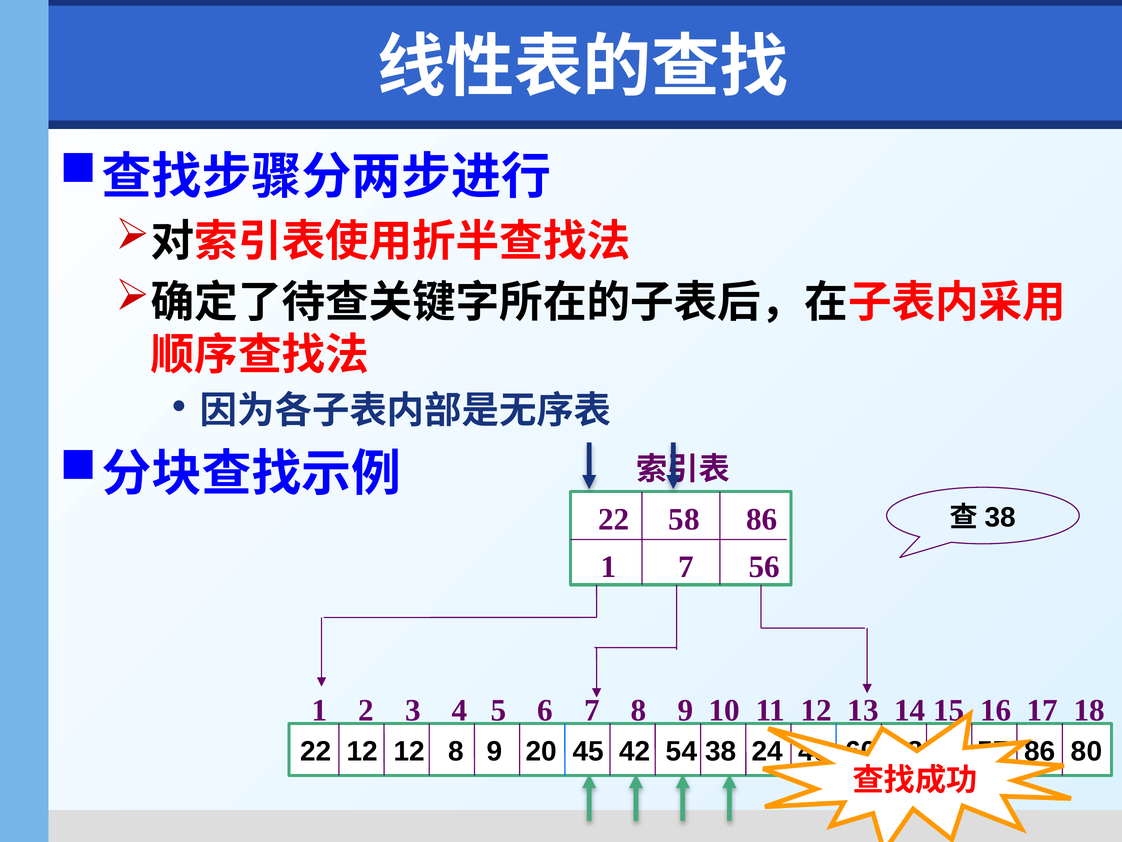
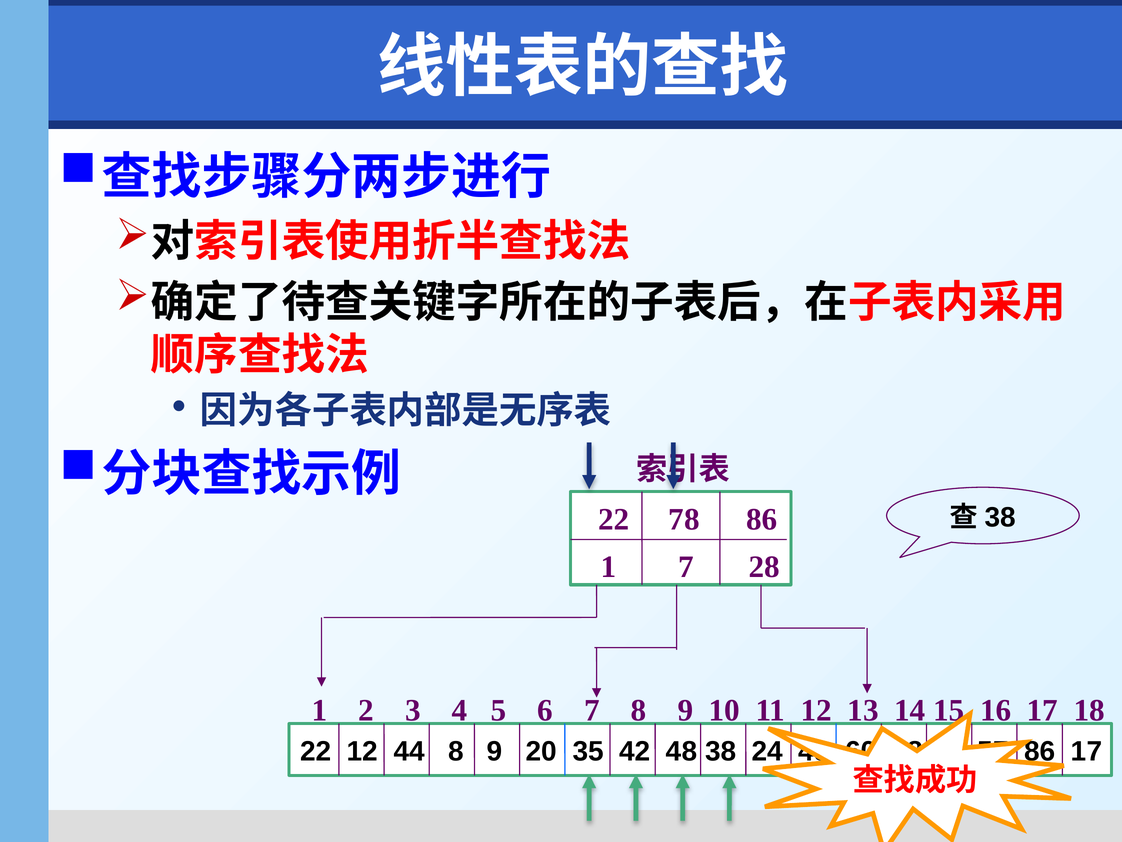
22 58: 58 -> 78
56: 56 -> 28
12 12: 12 -> 44
45: 45 -> 35
42 54: 54 -> 48
80 at (1087, 751): 80 -> 17
